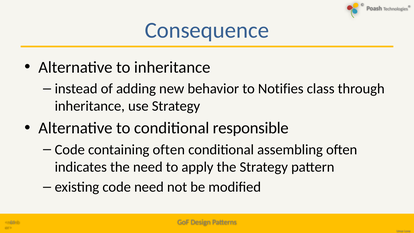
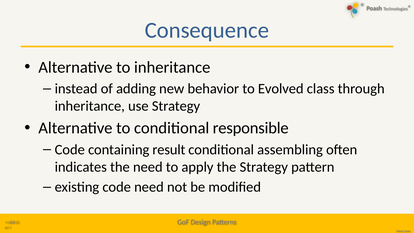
Notifies: Notifies -> Evolved
containing often: often -> result
